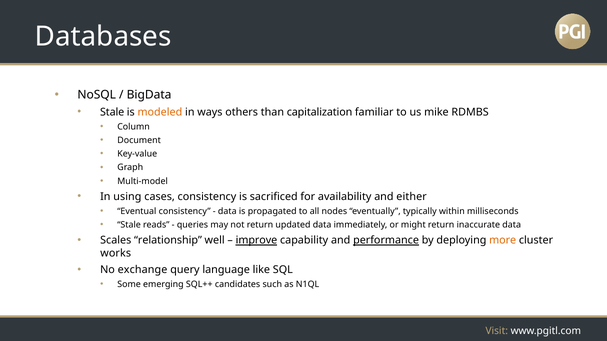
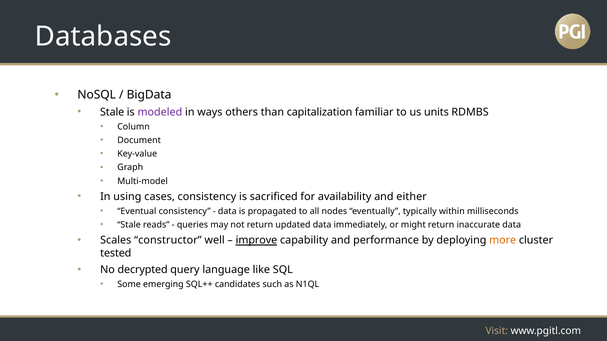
modeled colour: orange -> purple
mike: mike -> units
relationship: relationship -> constructor
performance underline: present -> none
works: works -> tested
exchange: exchange -> decrypted
